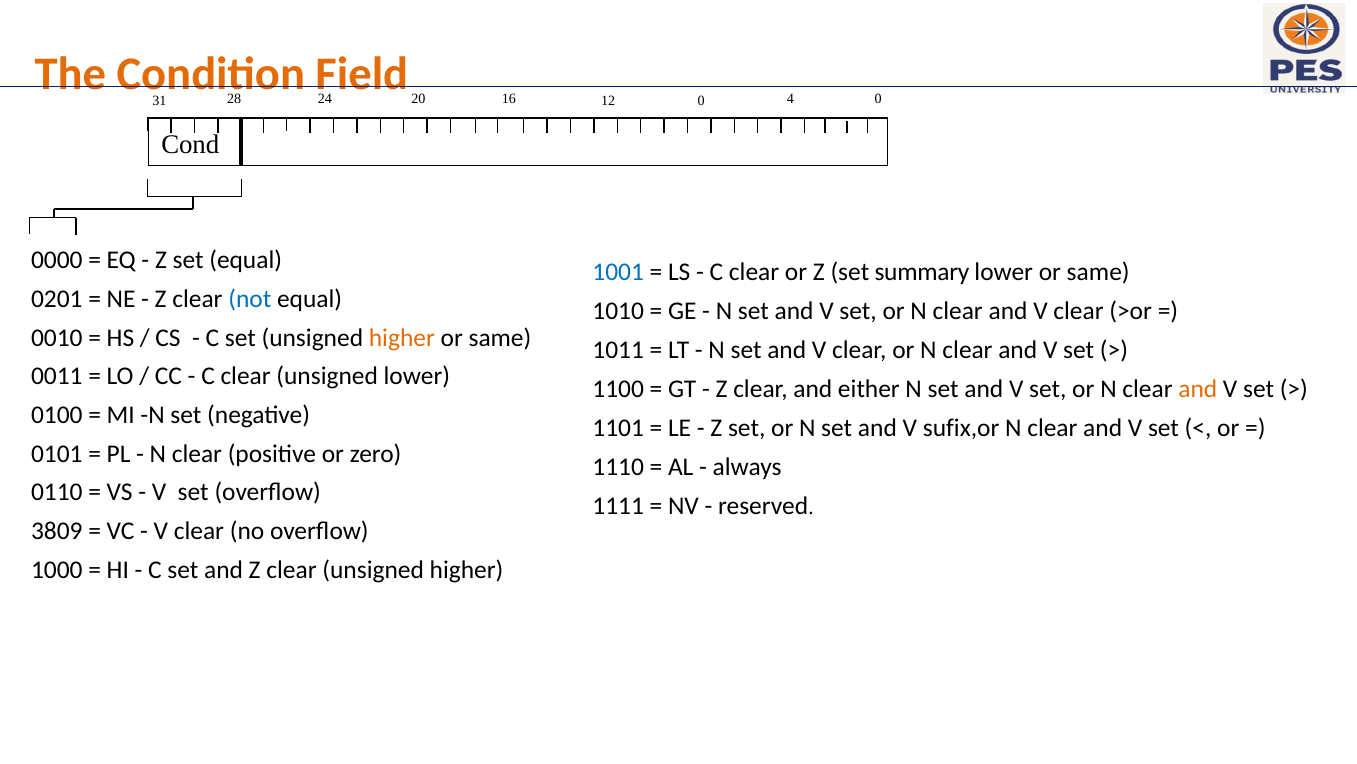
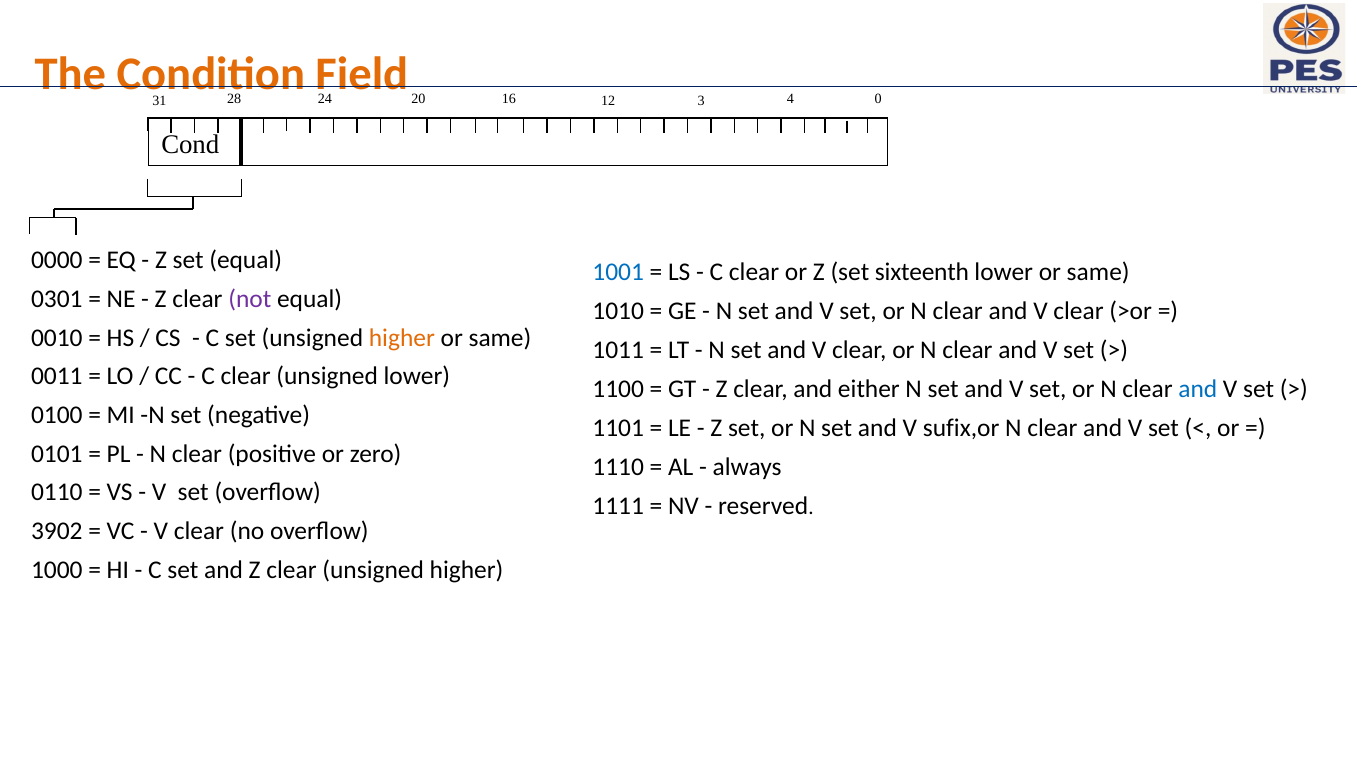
12 0: 0 -> 3
summary: summary -> sixteenth
0201: 0201 -> 0301
not colour: blue -> purple
and at (1198, 389) colour: orange -> blue
3809: 3809 -> 3902
